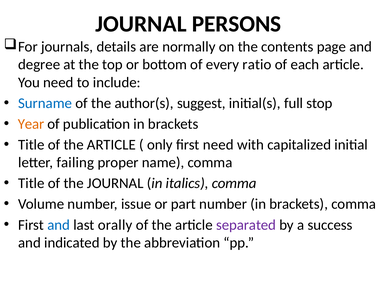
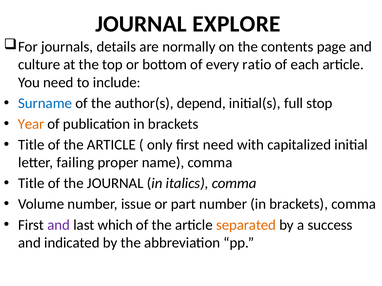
PERSONS: PERSONS -> EXPLORE
degree: degree -> culture
suggest: suggest -> depend
and at (59, 225) colour: blue -> purple
orally: orally -> which
separated colour: purple -> orange
